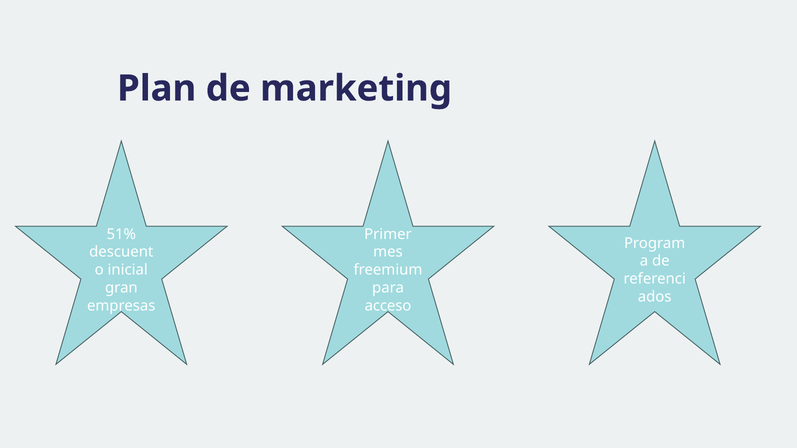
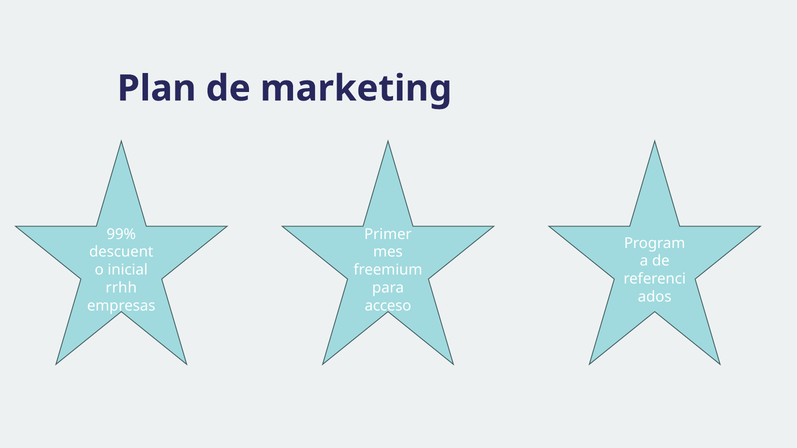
51%: 51% -> 99%
gran: gran -> rrhh
